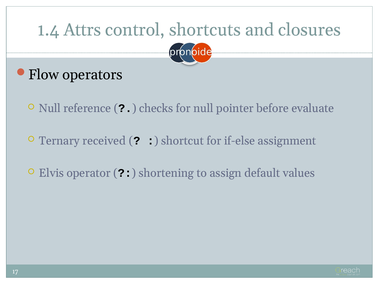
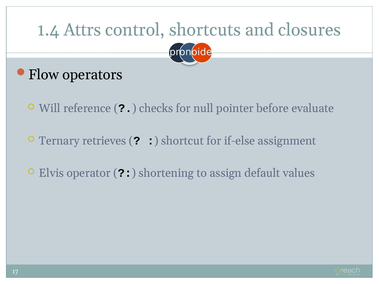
Null at (50, 109): Null -> Will
received: received -> retrieves
